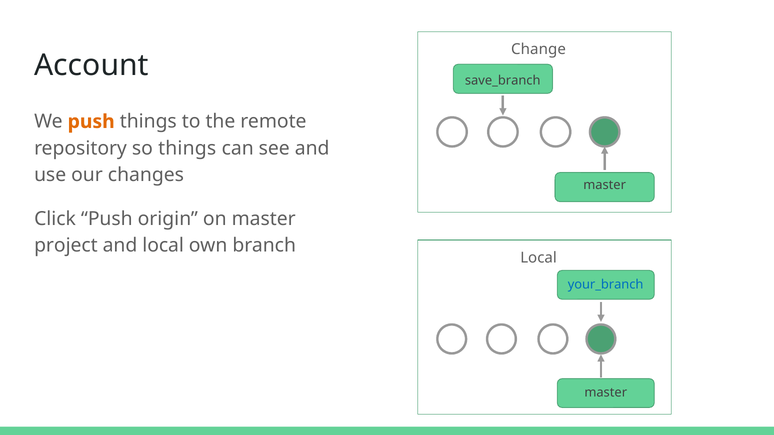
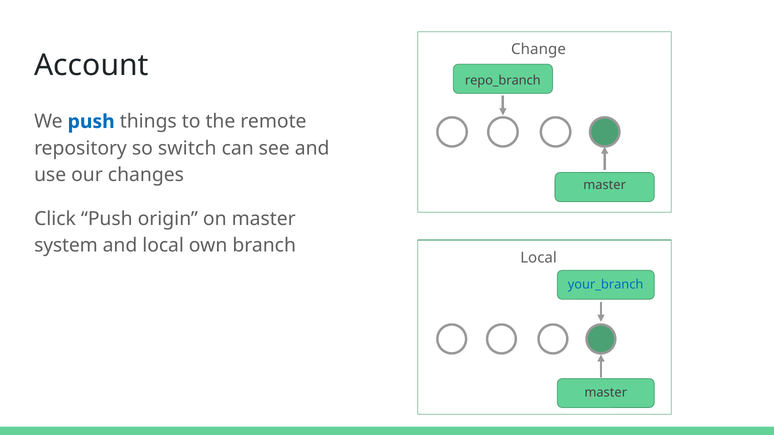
save_branch: save_branch -> repo_branch
push at (91, 122) colour: orange -> blue
so things: things -> switch
project: project -> system
